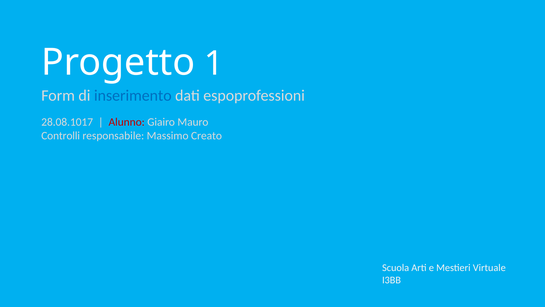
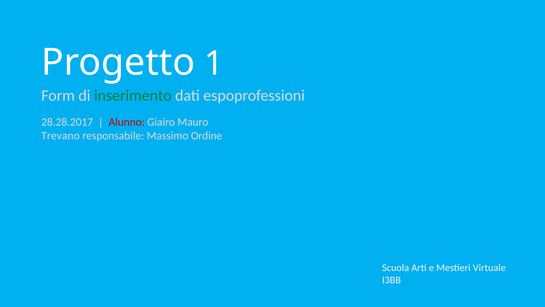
inserimento colour: blue -> green
28.08.1017: 28.08.1017 -> 28.28.2017
Controlli: Controlli -> Trevano
Creato: Creato -> Ordine
